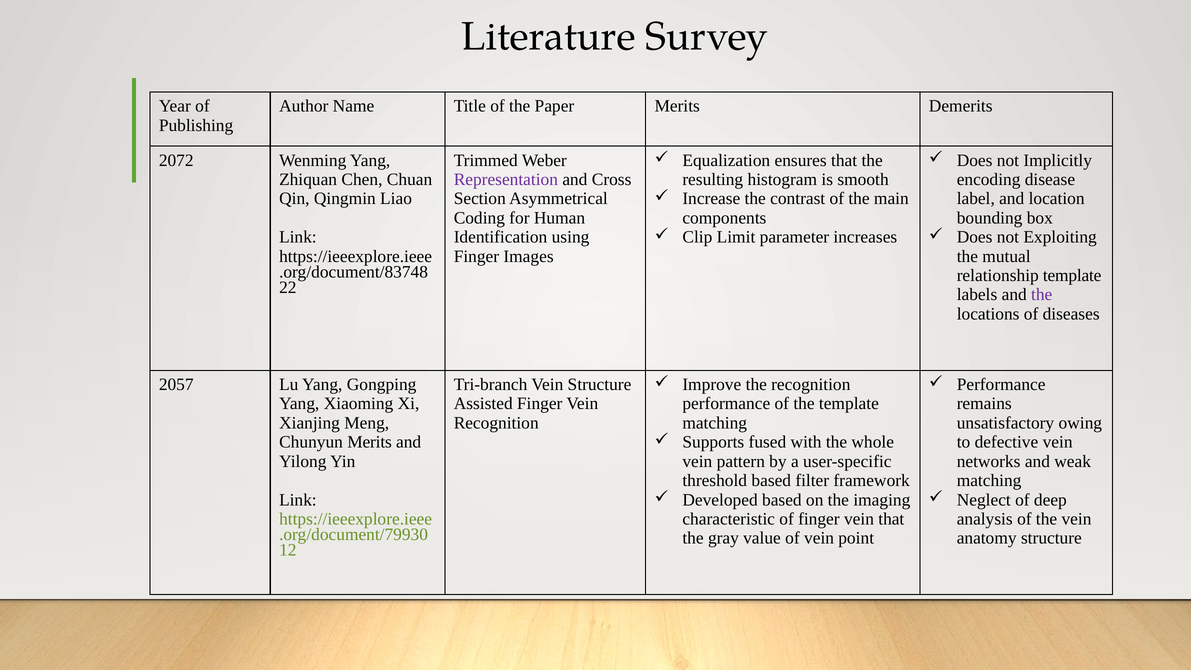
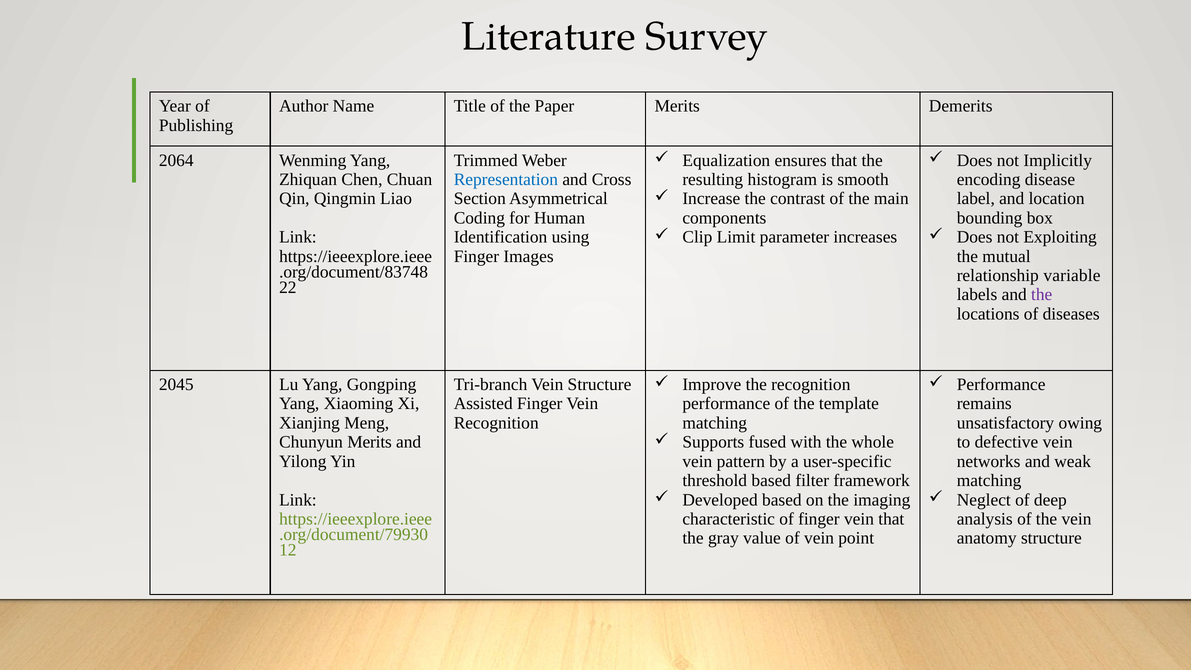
2072: 2072 -> 2064
Representation colour: purple -> blue
relationship template: template -> variable
2057: 2057 -> 2045
